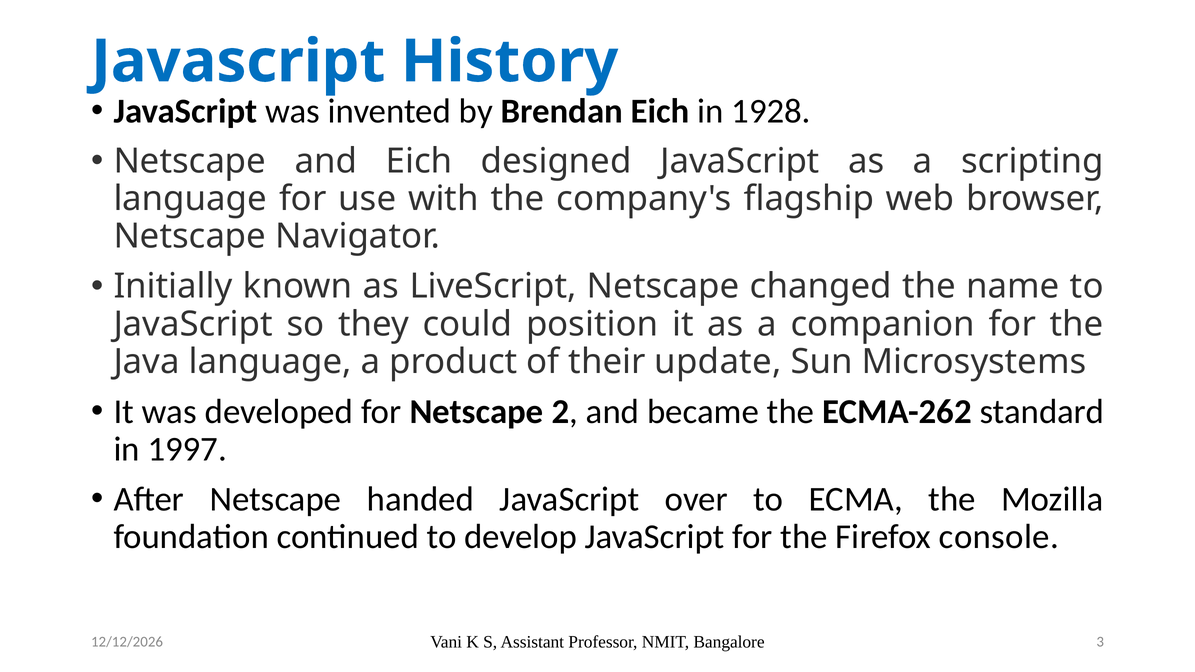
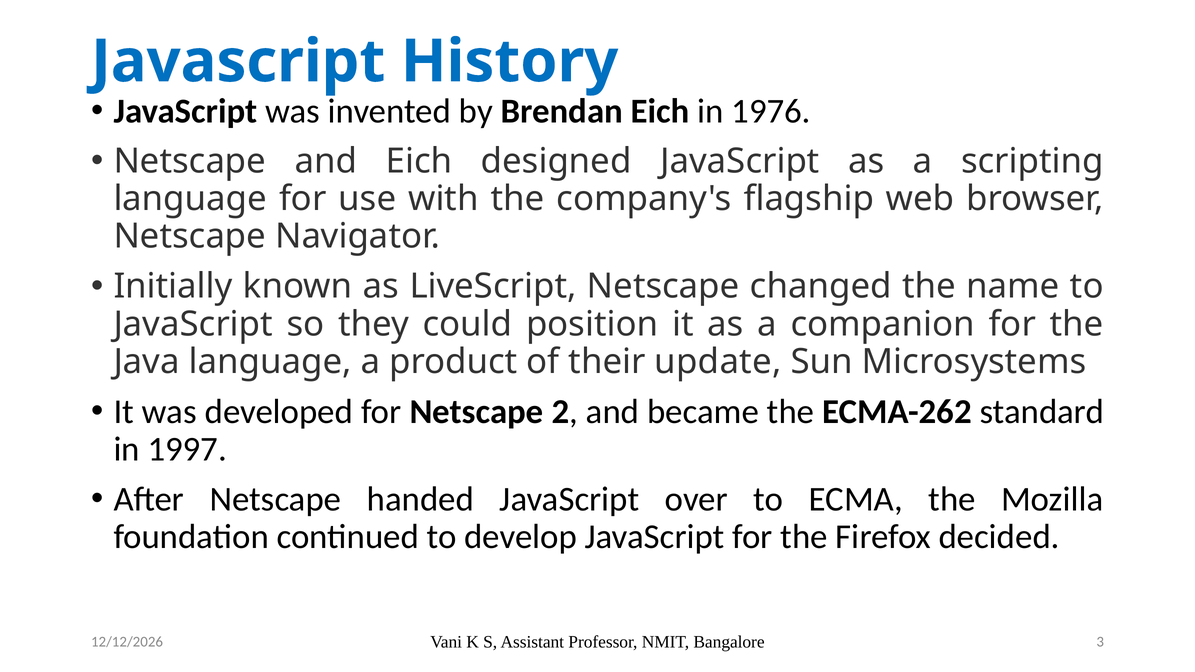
1928: 1928 -> 1976
console: console -> decided
